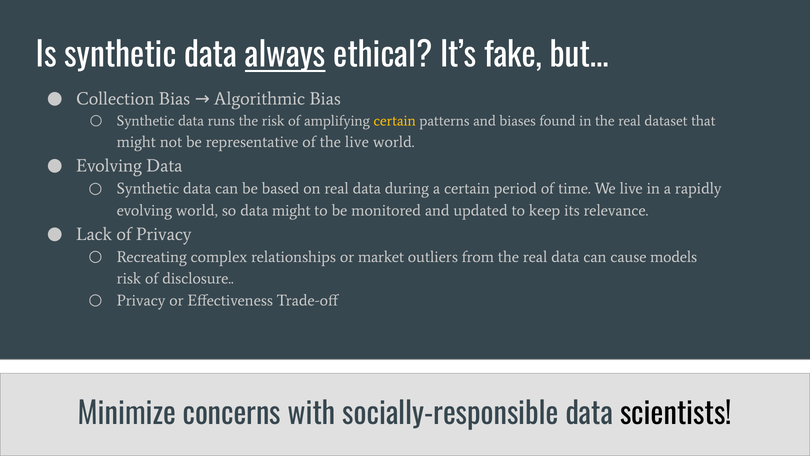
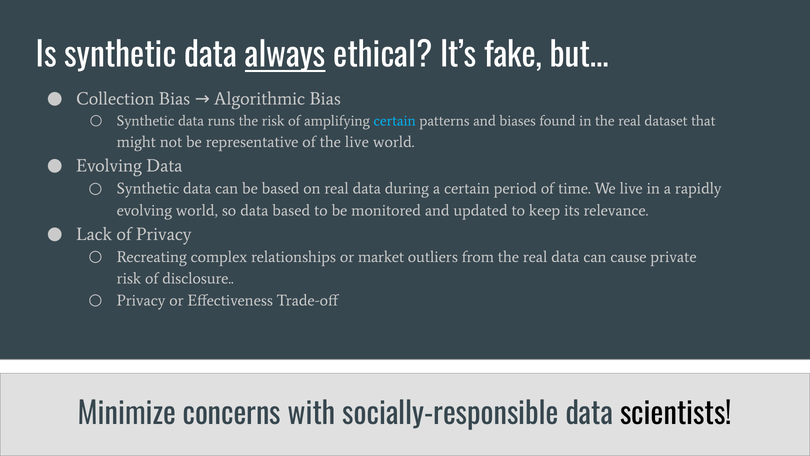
certain at (395, 121) colour: yellow -> light blue
data might: might -> based
models: models -> private
